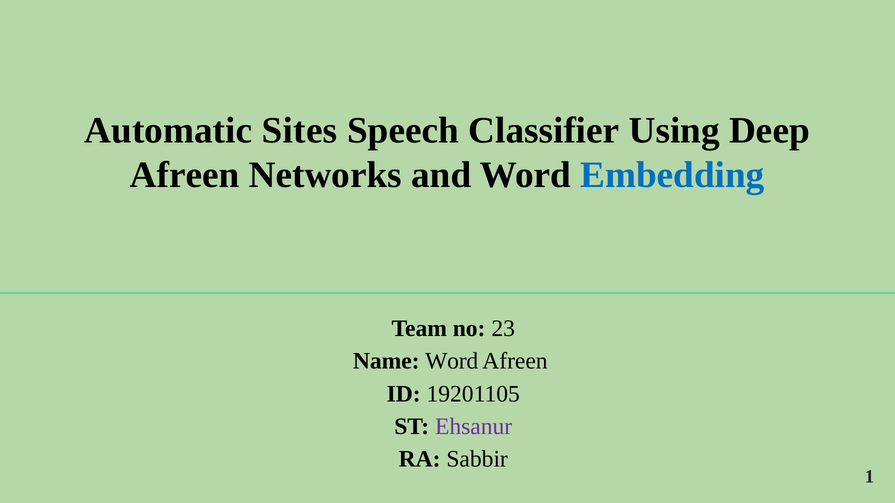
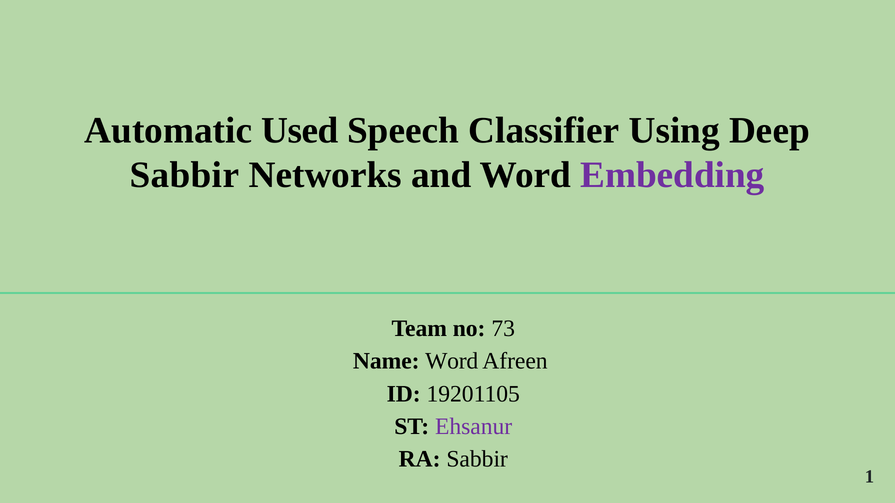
Sites: Sites -> Used
Afreen at (185, 175): Afreen -> Sabbir
Embedding colour: blue -> purple
23: 23 -> 73
